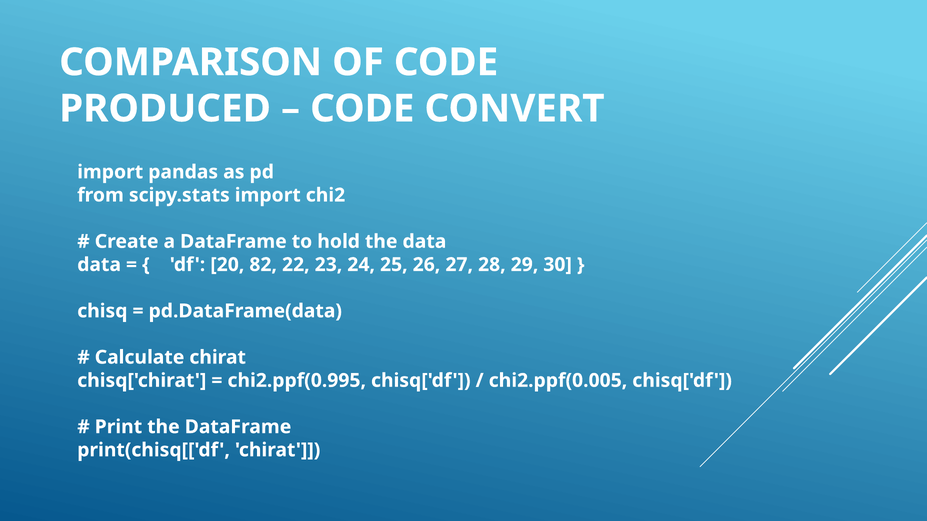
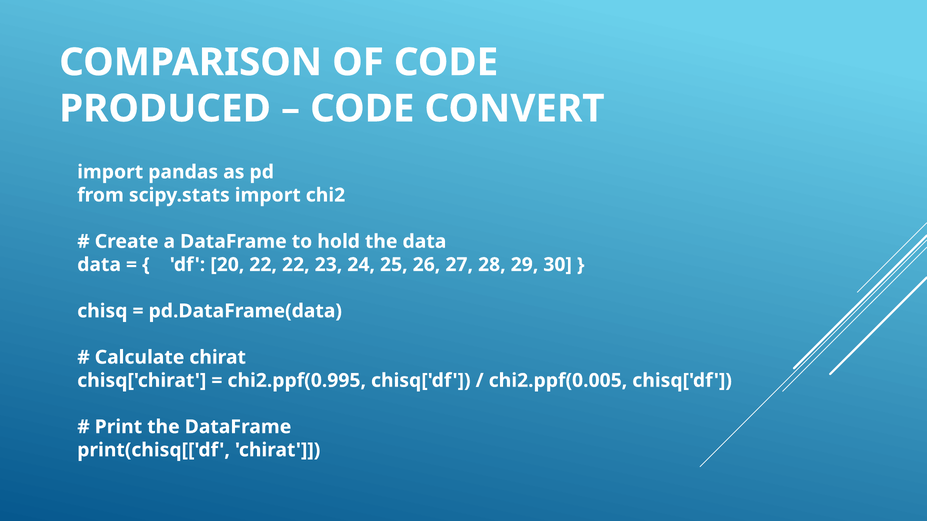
20 82: 82 -> 22
